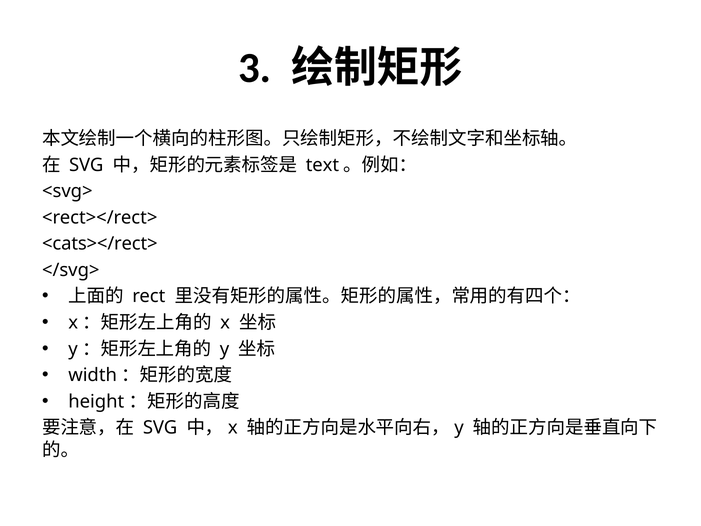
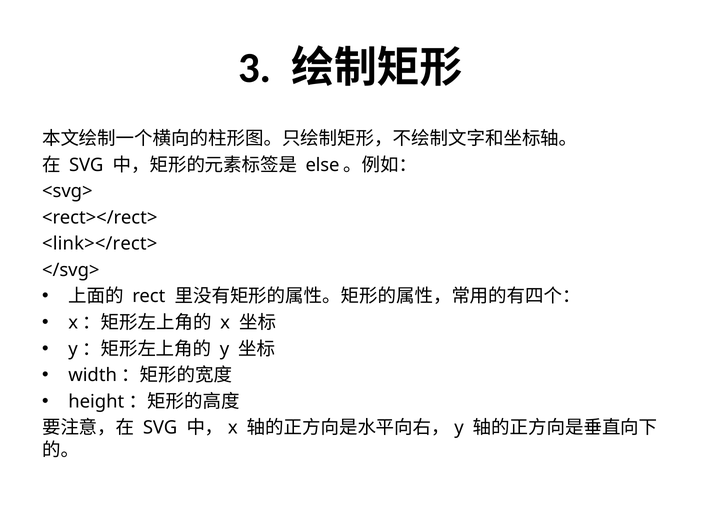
text: text -> else
<cats></rect>: <cats></rect> -> <link></rect>
